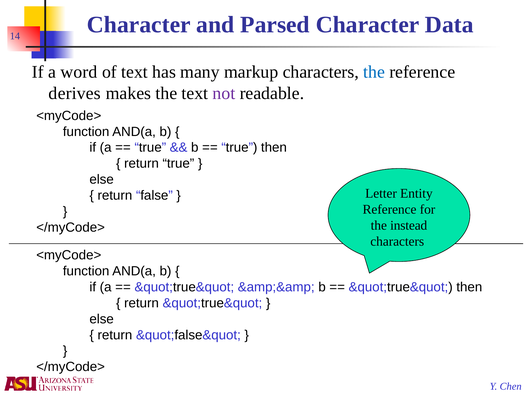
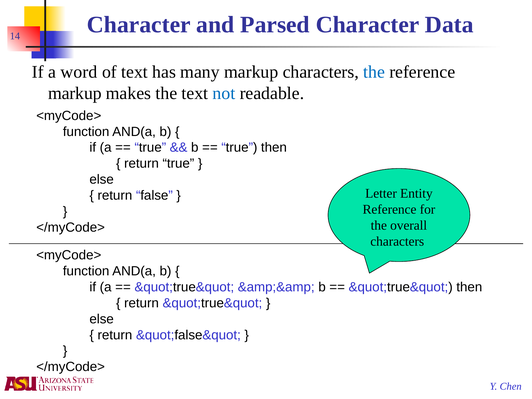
derives at (75, 93): derives -> markup
not colour: purple -> blue
instead: instead -> overall
